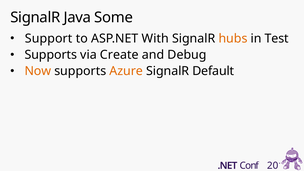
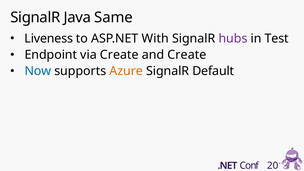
Some: Some -> Same
Support: Support -> Liveness
hubs colour: orange -> purple
Supports at (51, 55): Supports -> Endpoint
and Debug: Debug -> Create
Now colour: orange -> blue
